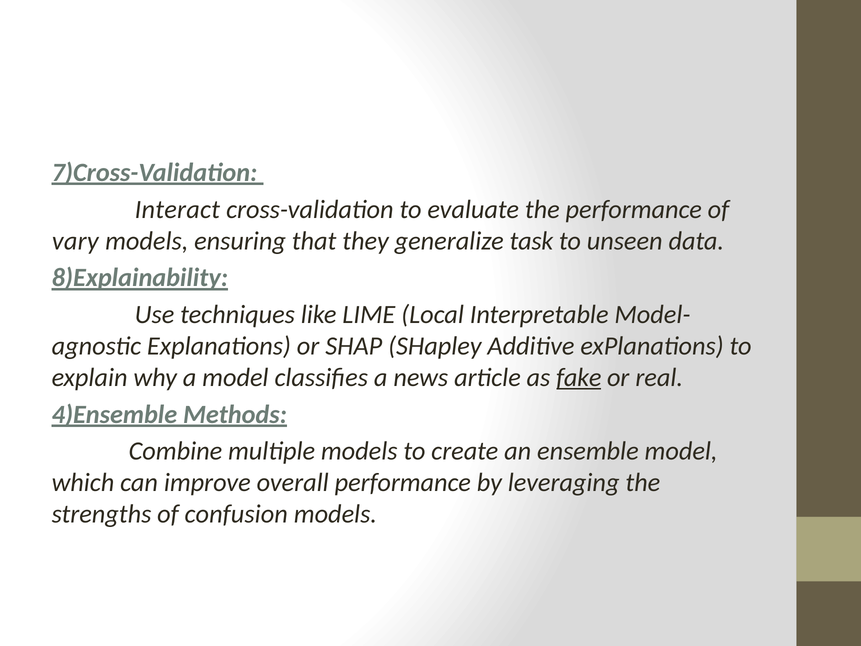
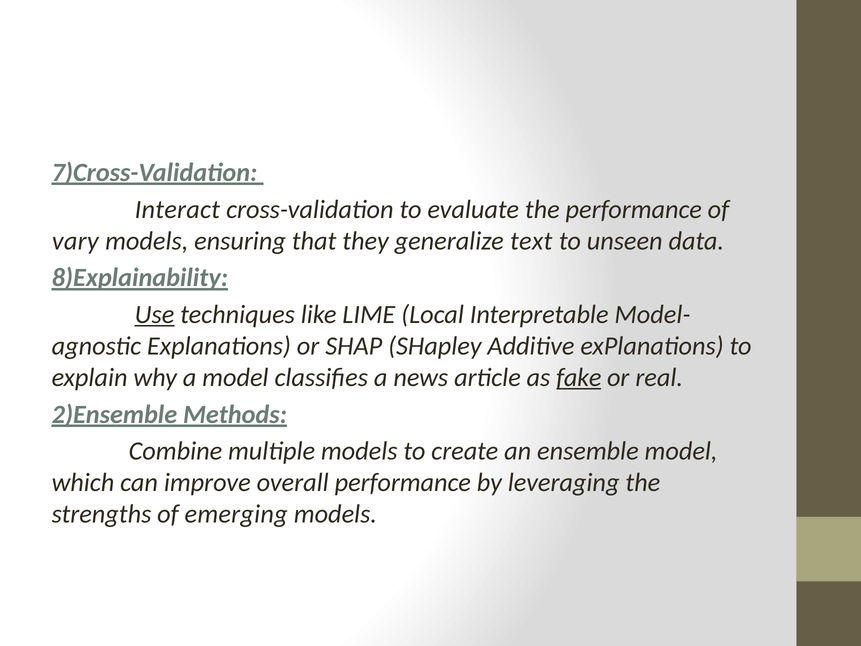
task: task -> text
Use underline: none -> present
4)Ensemble: 4)Ensemble -> 2)Ensemble
confusion: confusion -> emerging
